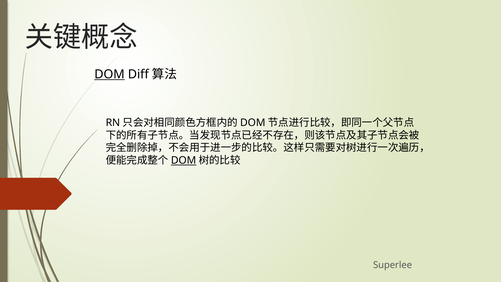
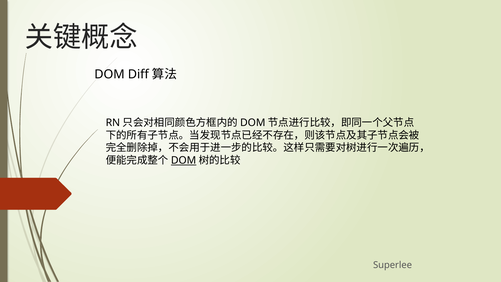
DOM at (110, 74) underline: present -> none
